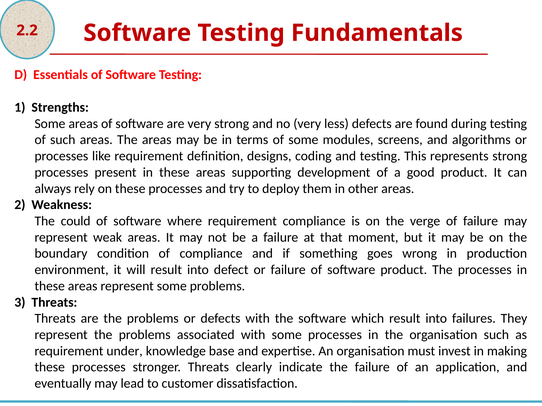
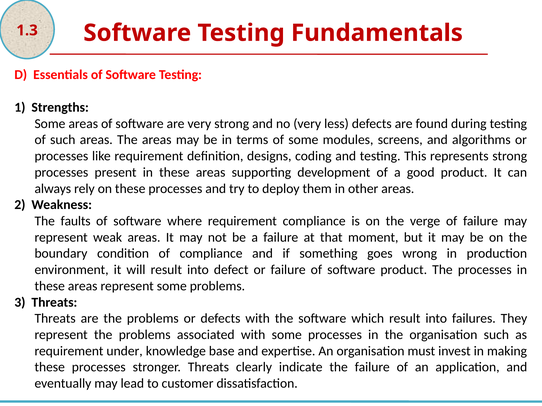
2.2: 2.2 -> 1.3
could: could -> faults
